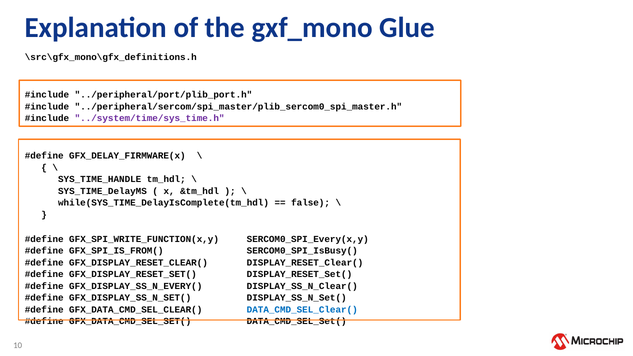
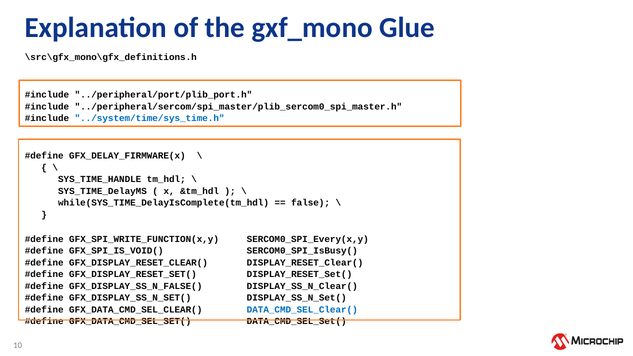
../system/time/sys_time.h colour: purple -> blue
GFX_SPI_IS_FROM(: GFX_SPI_IS_FROM( -> GFX_SPI_IS_VOID(
GFX_DISPLAY_SS_N_EVERY(: GFX_DISPLAY_SS_N_EVERY( -> GFX_DISPLAY_SS_N_FALSE(
